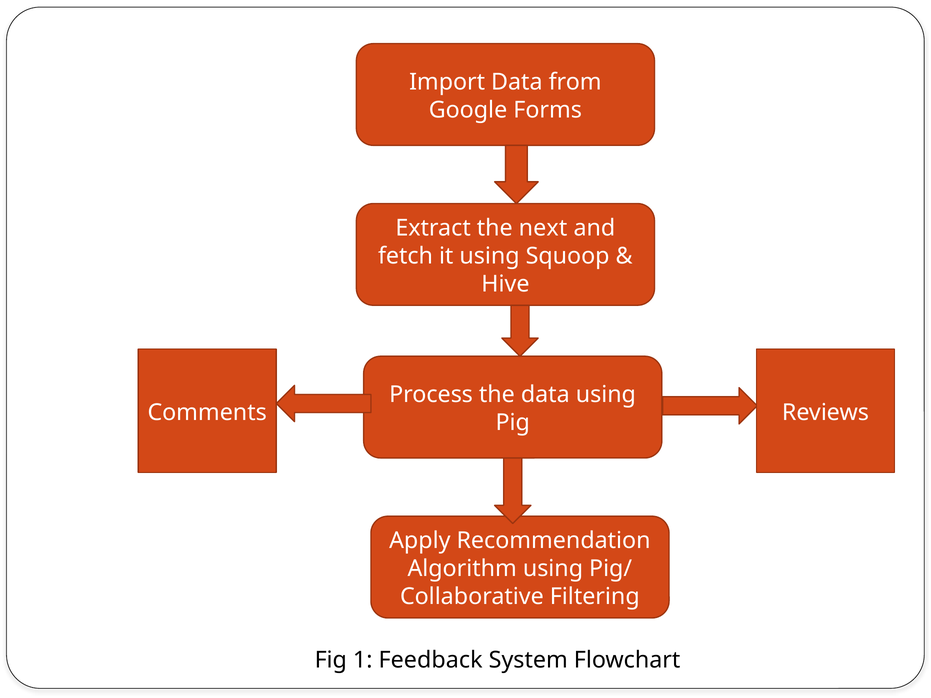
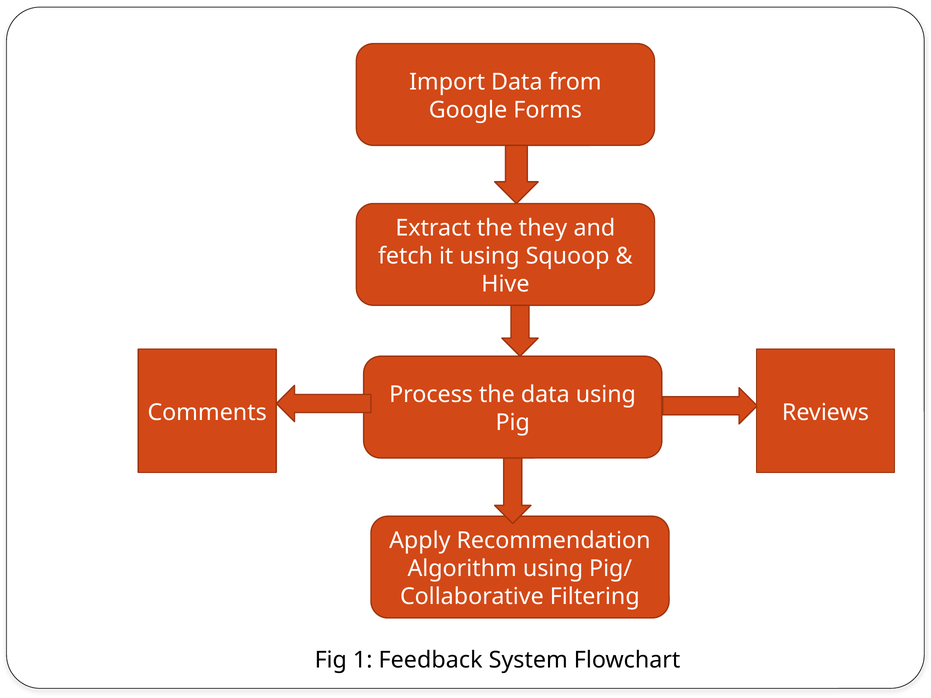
next: next -> they
